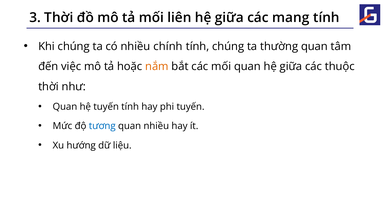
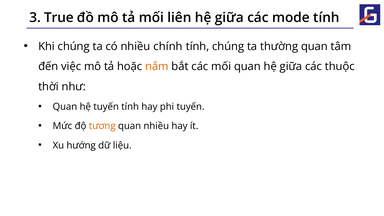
3 Thời: Thời -> True
mang: mang -> mode
tương colour: blue -> orange
